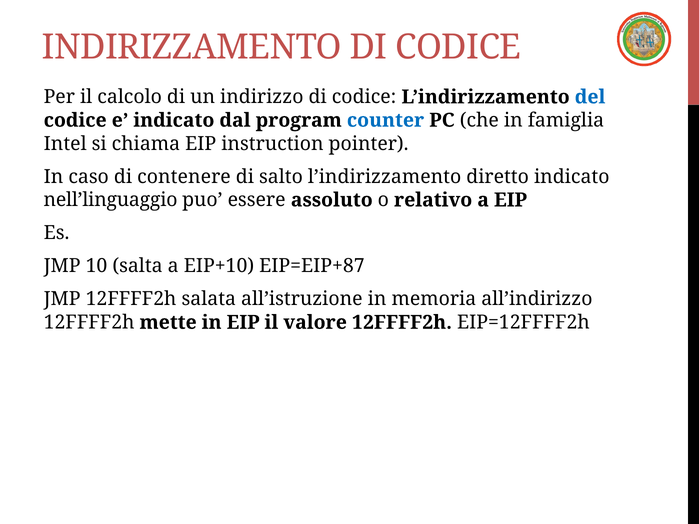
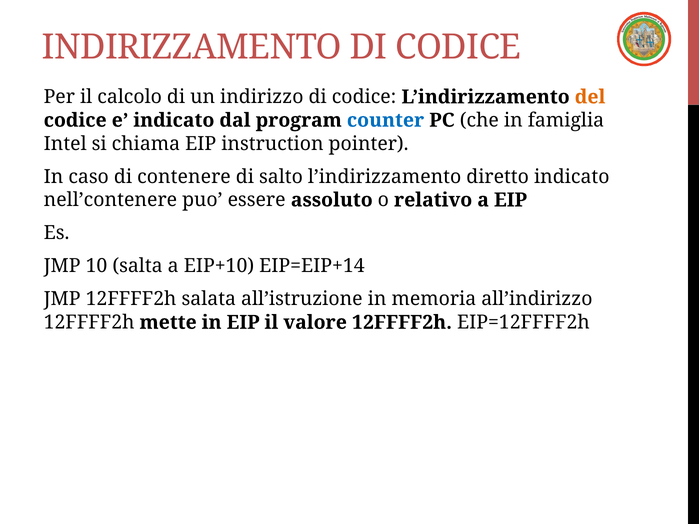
del colour: blue -> orange
nell’linguaggio: nell’linguaggio -> nell’contenere
EIP=EIP+87: EIP=EIP+87 -> EIP=EIP+14
